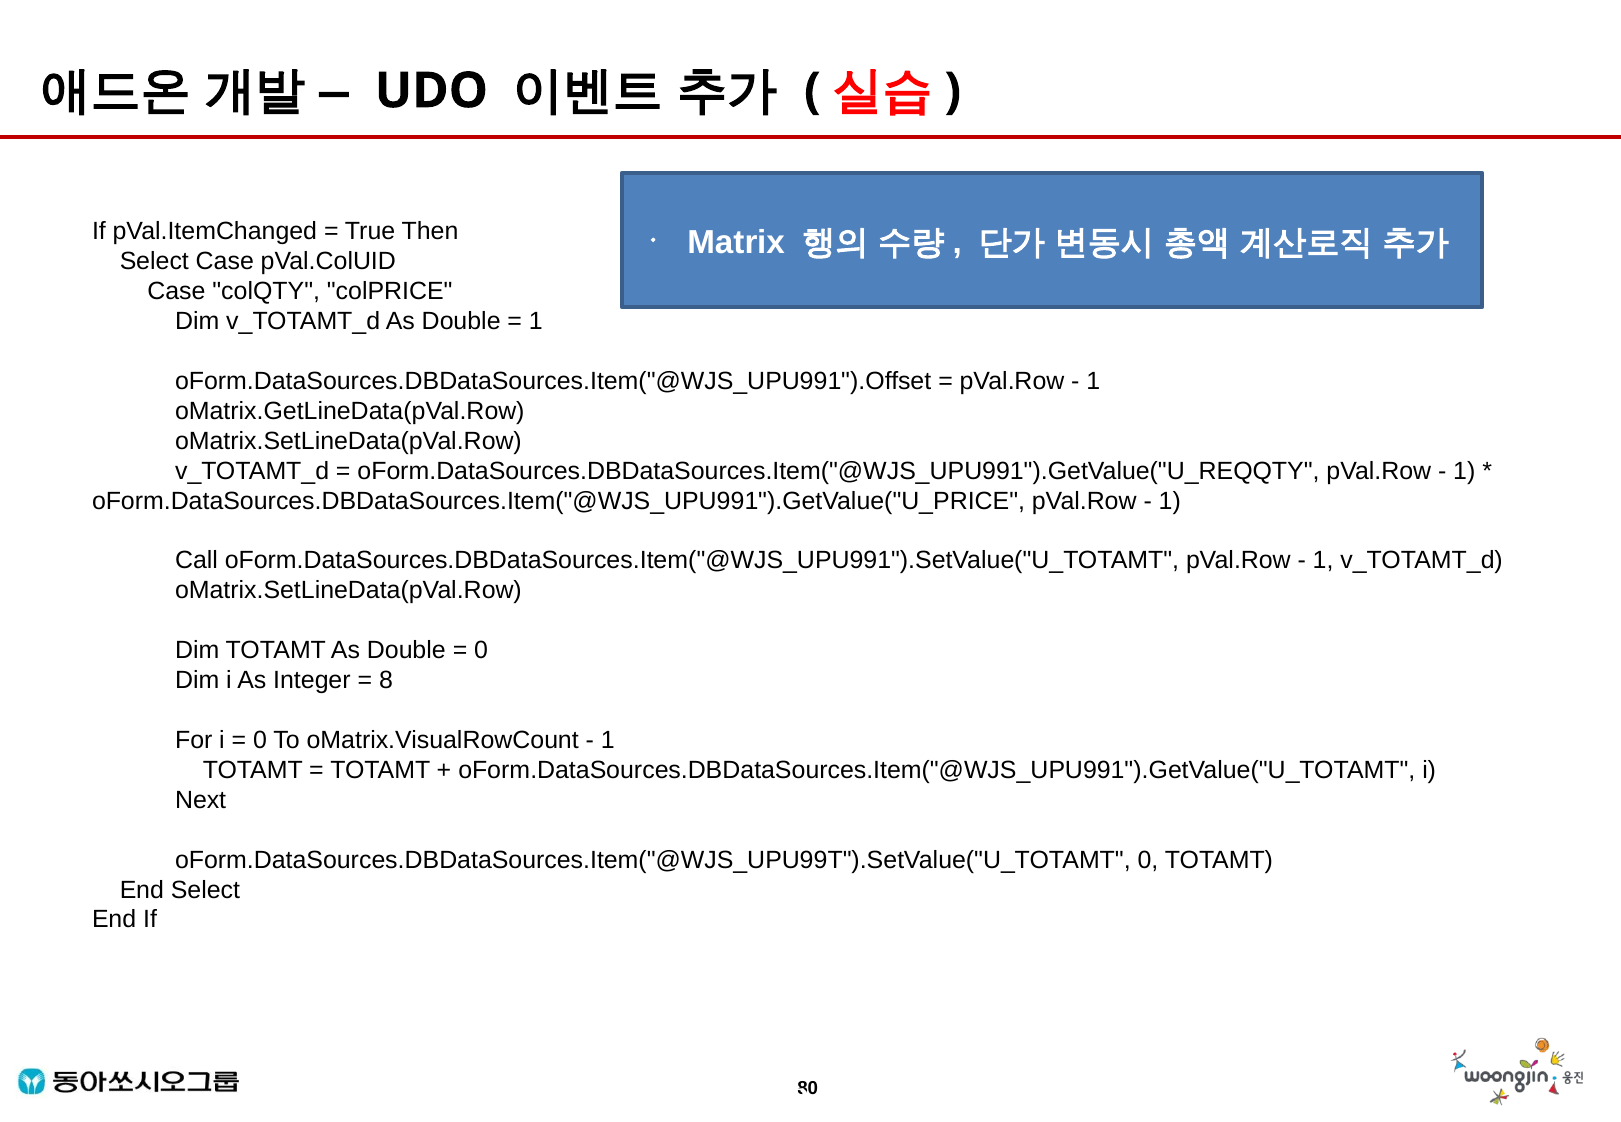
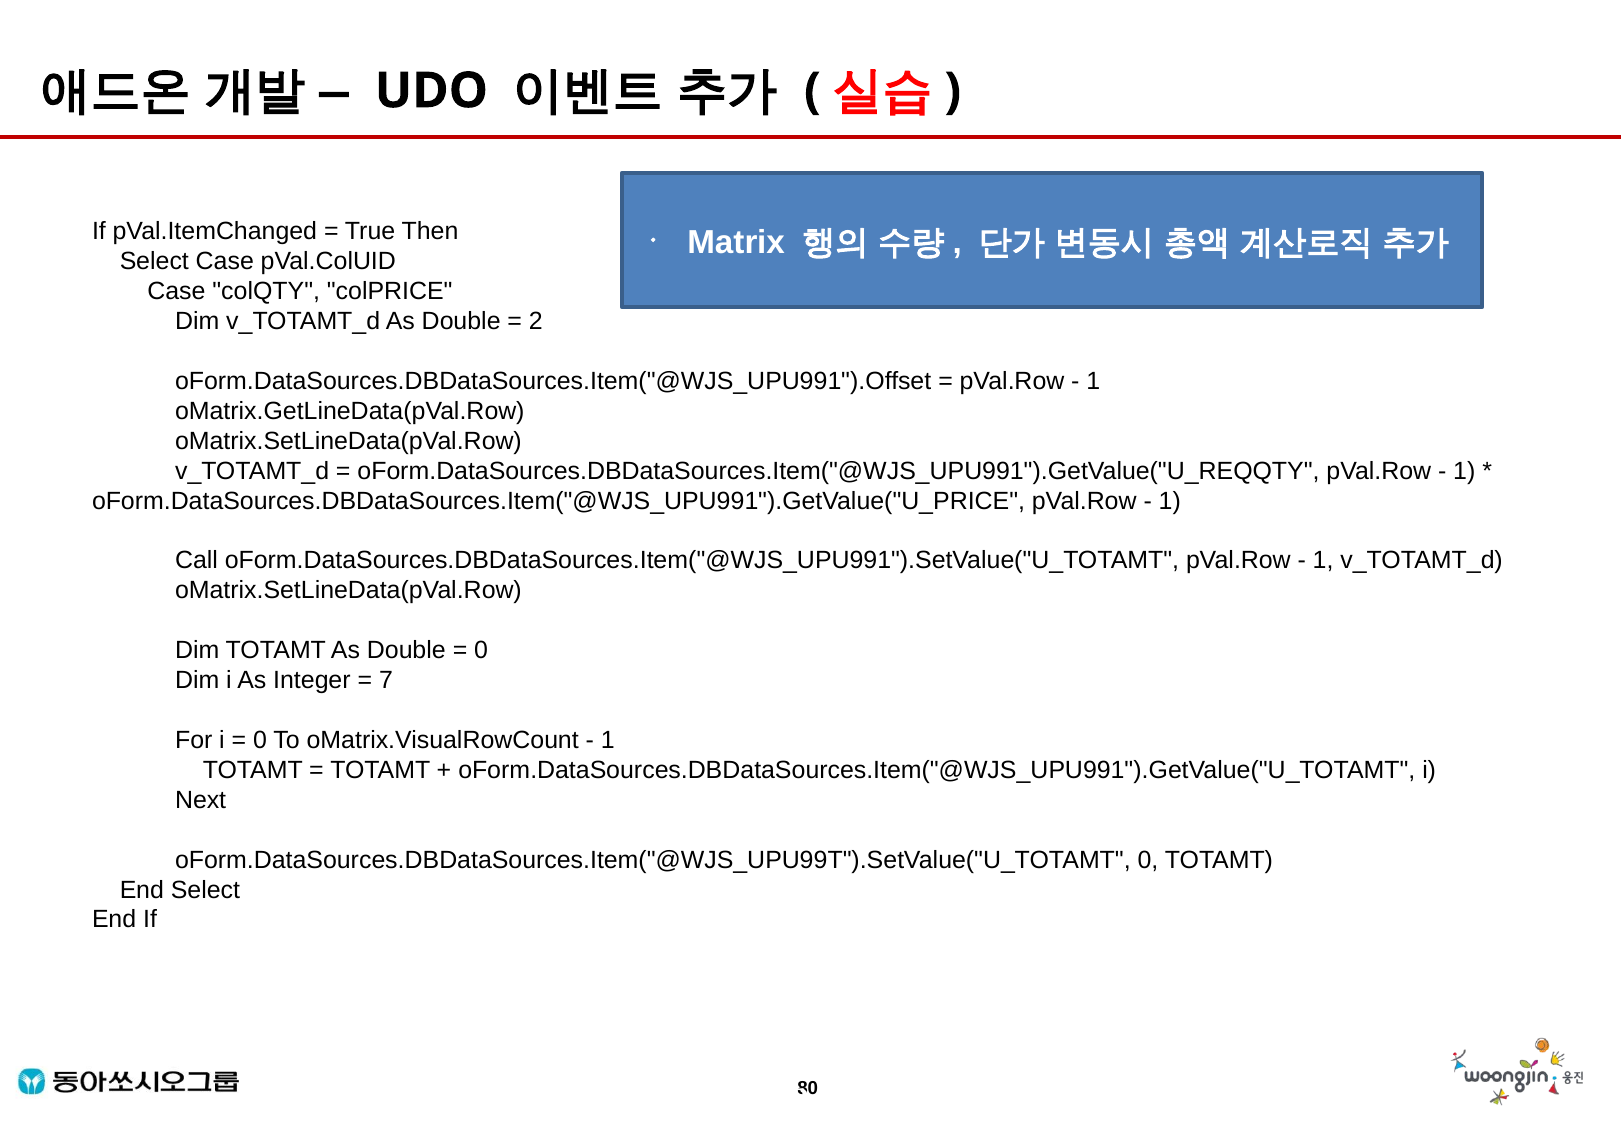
1 at (536, 321): 1 -> 2
8: 8 -> 7
